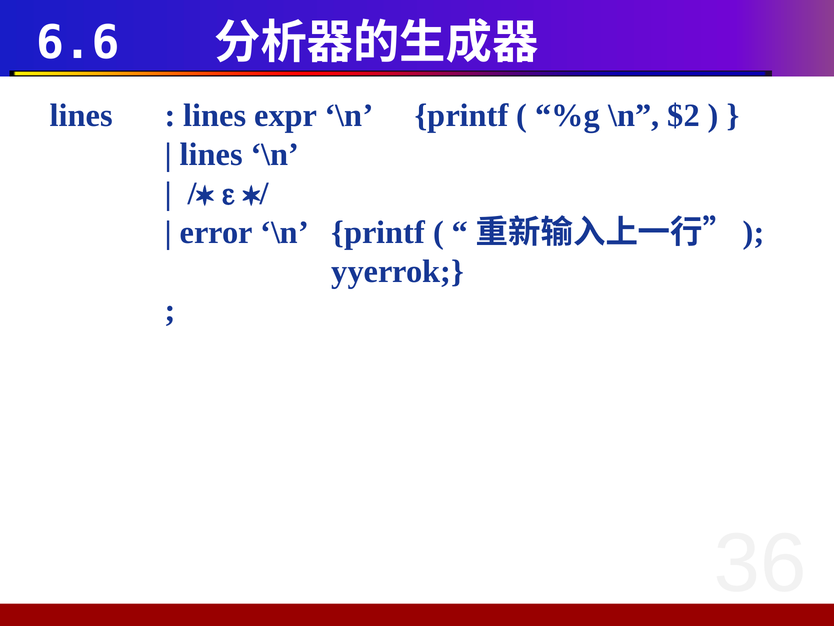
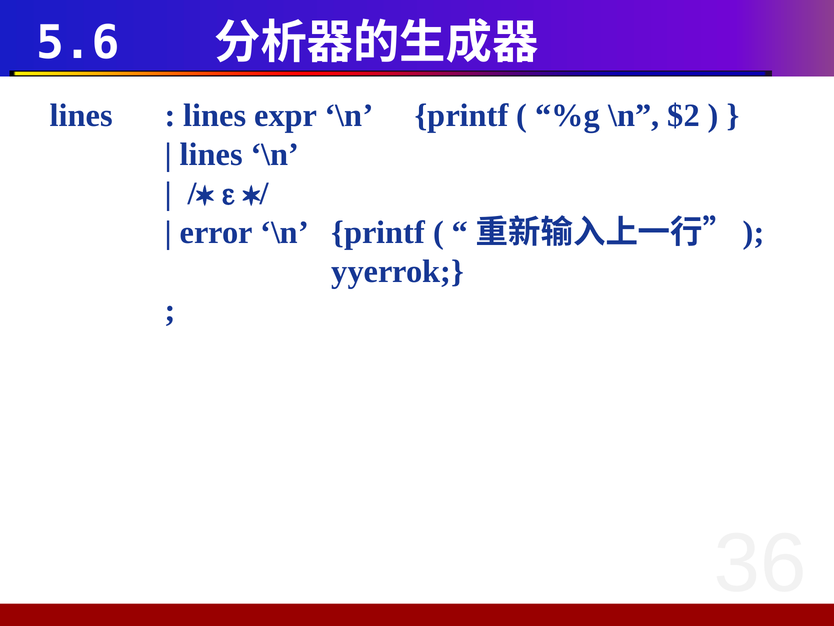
6.6: 6.6 -> 5.6
